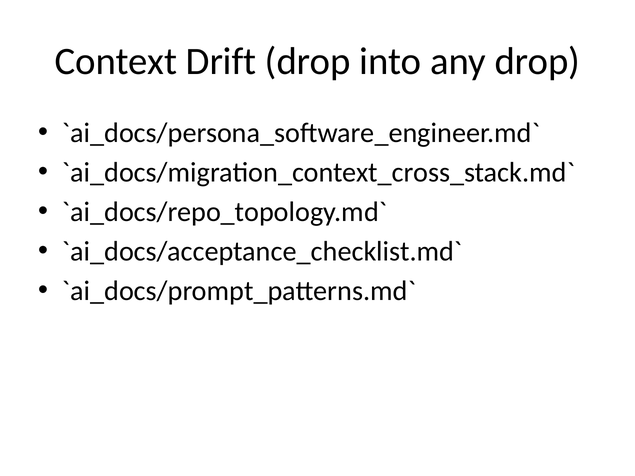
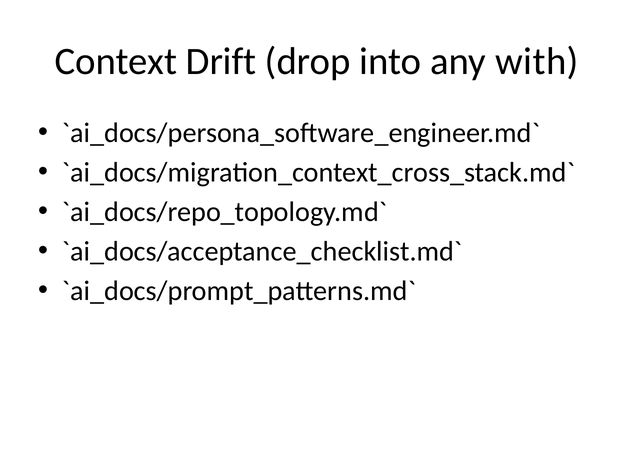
any drop: drop -> with
